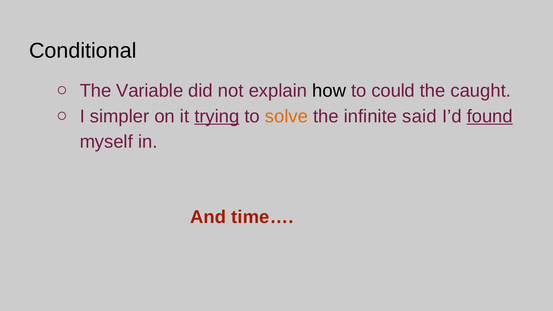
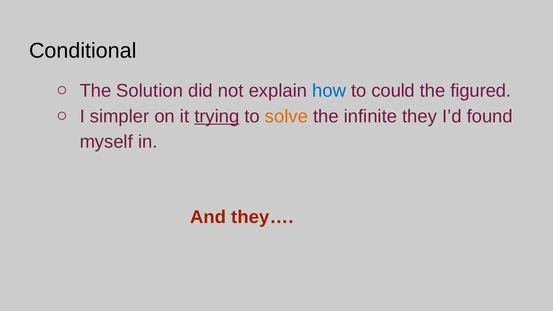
Variable: Variable -> Solution
how colour: black -> blue
caught: caught -> figured
said: said -> they
found underline: present -> none
time…: time… -> they…
